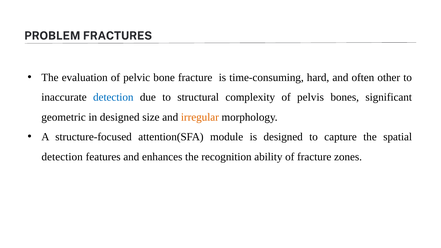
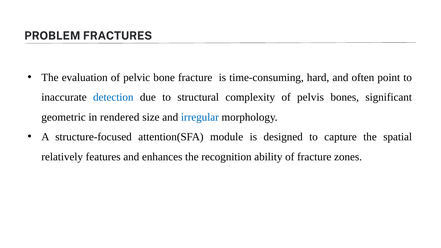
other: other -> point
in designed: designed -> rendered
irregular colour: orange -> blue
detection at (62, 157): detection -> relatively
